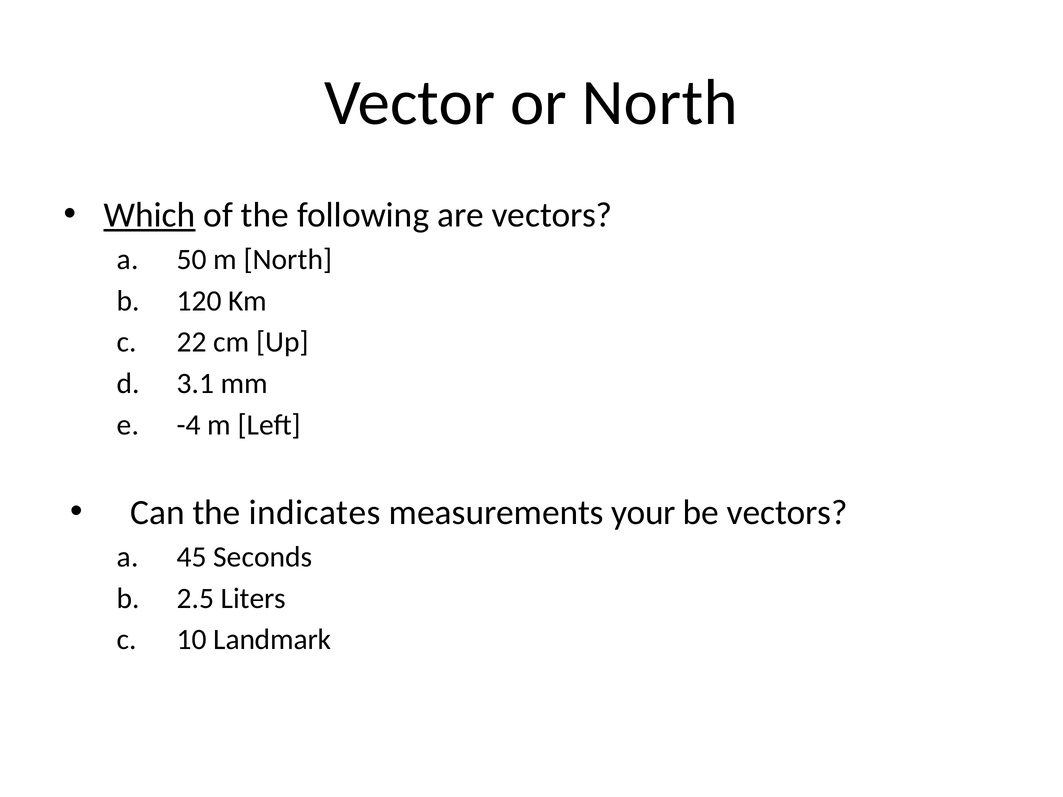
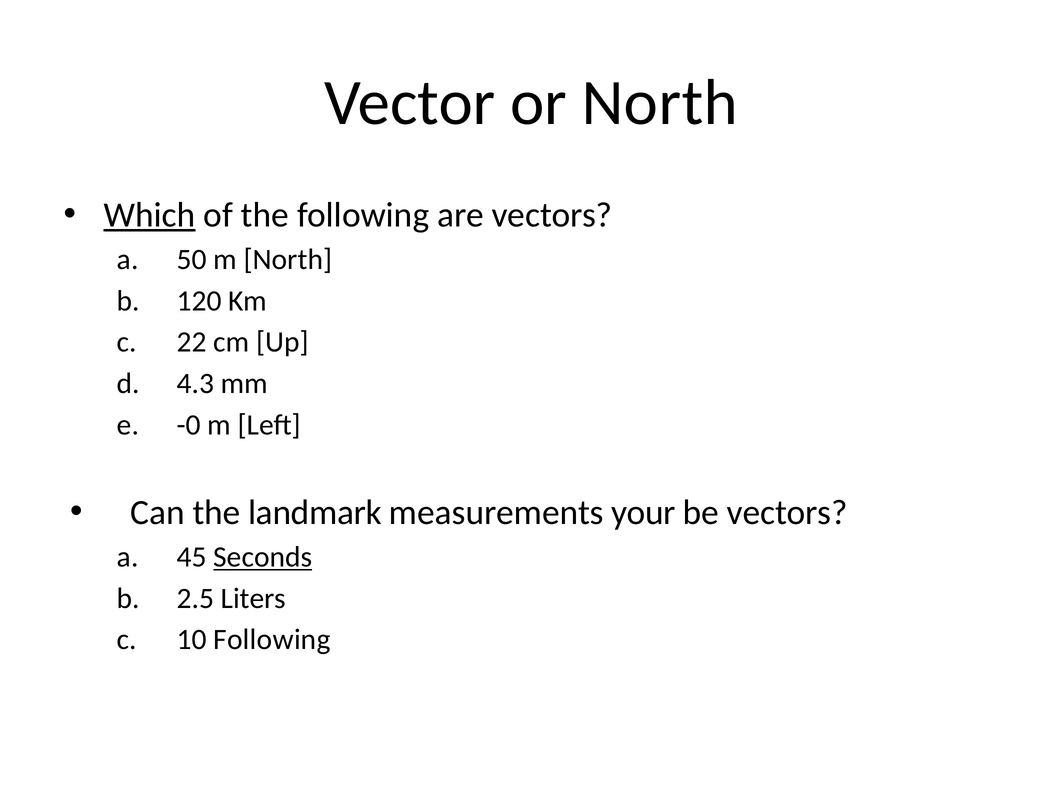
3.1: 3.1 -> 4.3
-4: -4 -> -0
indicates: indicates -> landmark
Seconds underline: none -> present
10 Landmark: Landmark -> Following
